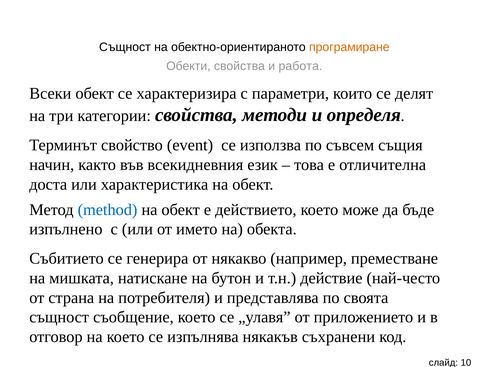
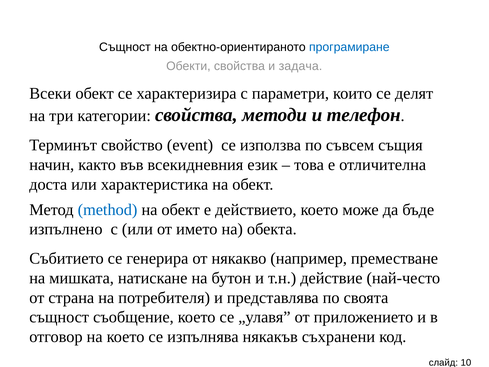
програмиране colour: orange -> blue
работа: работа -> задача
определя: определя -> телефон
